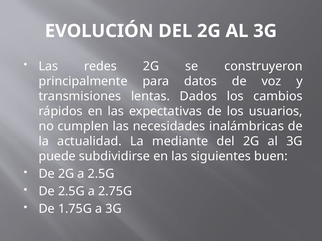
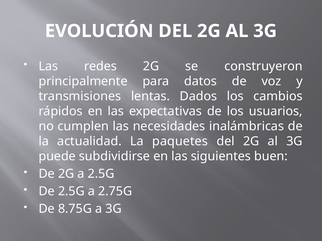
mediante: mediante -> paquetes
1.75G: 1.75G -> 8.75G
